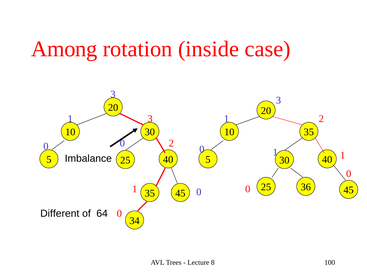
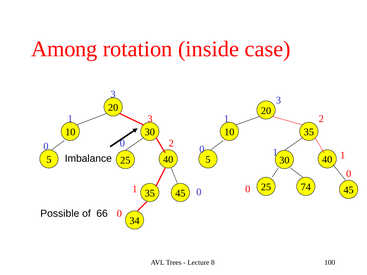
36: 36 -> 74
Different: Different -> Possible
64: 64 -> 66
